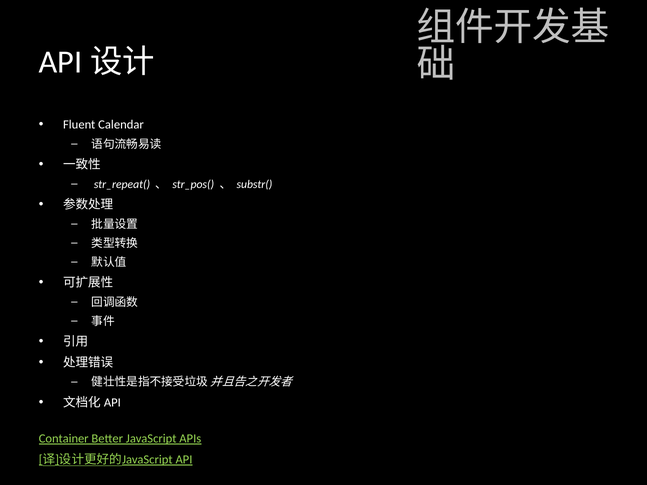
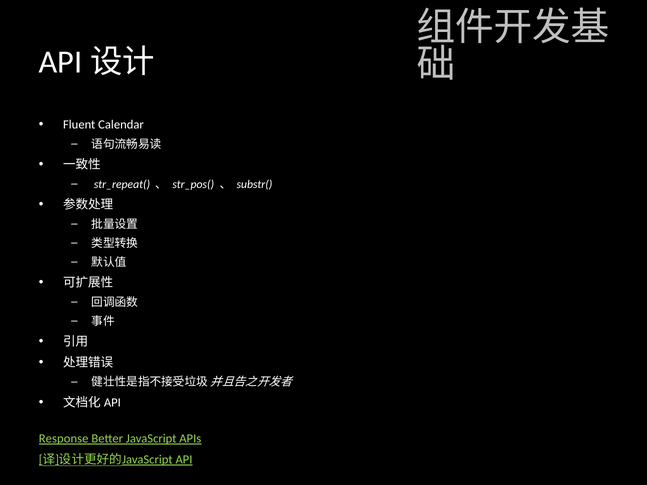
Container: Container -> Response
